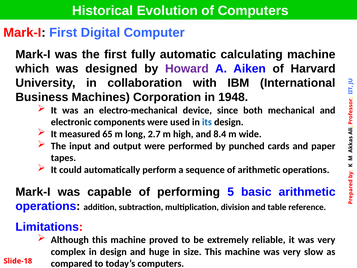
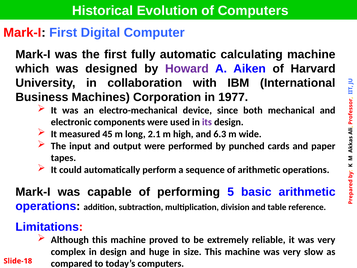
1948: 1948 -> 1977
its colour: blue -> purple
65: 65 -> 45
2.7: 2.7 -> 2.1
8.4: 8.4 -> 6.3
